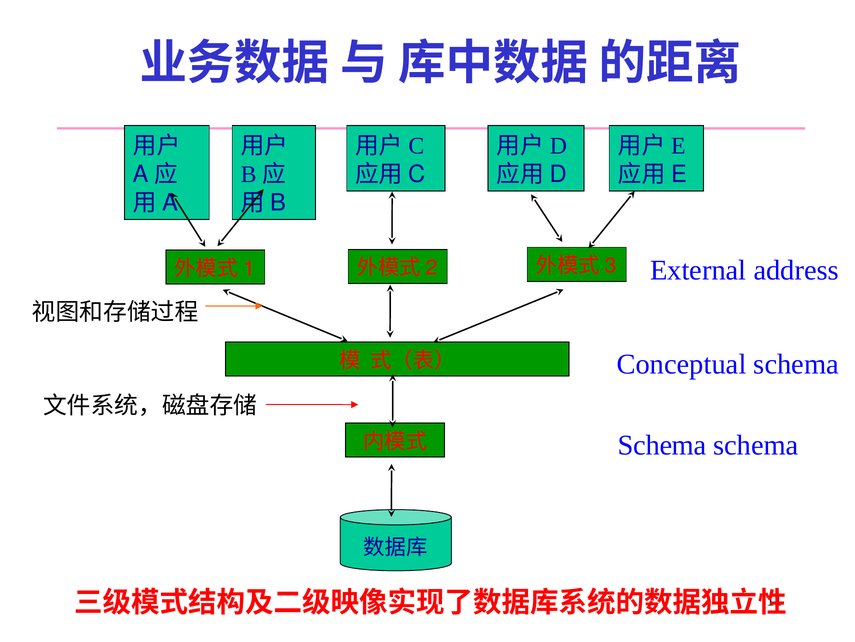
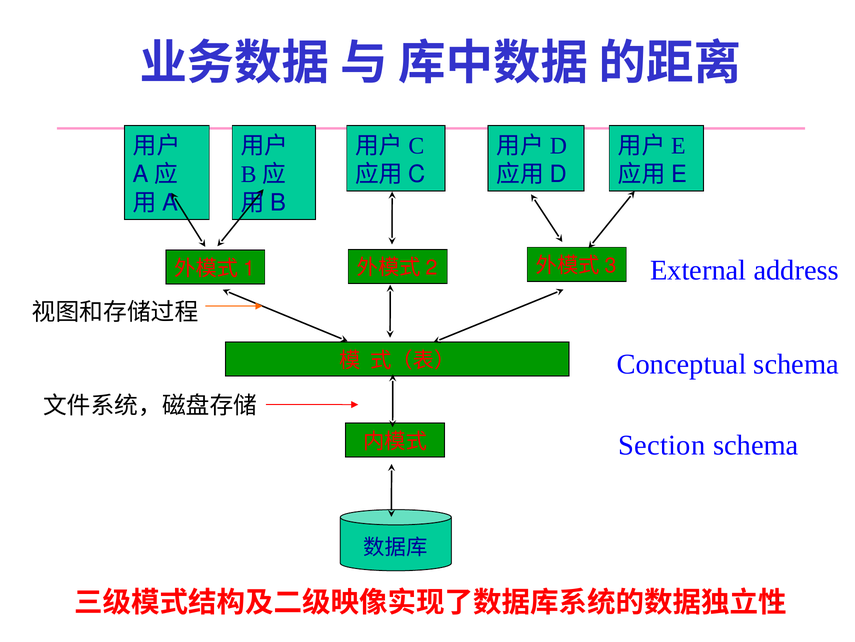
Schema at (662, 445): Schema -> Section
